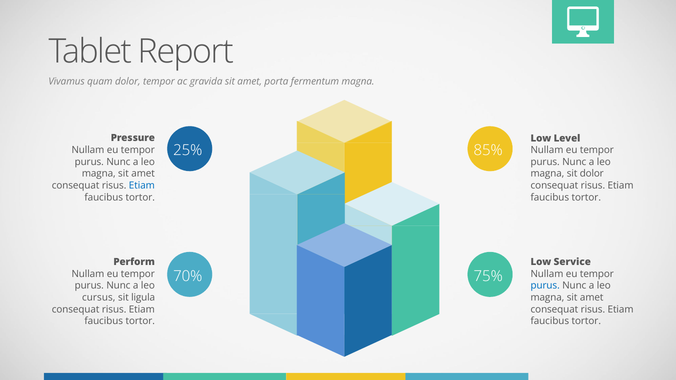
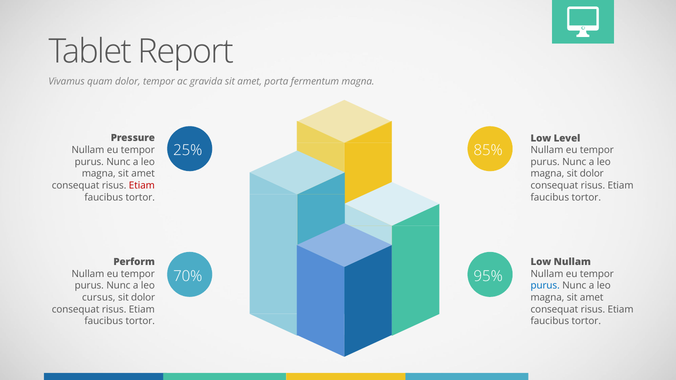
Etiam at (142, 186) colour: blue -> red
Low Service: Service -> Nullam
75%: 75% -> 95%
ligula at (143, 298): ligula -> dolor
